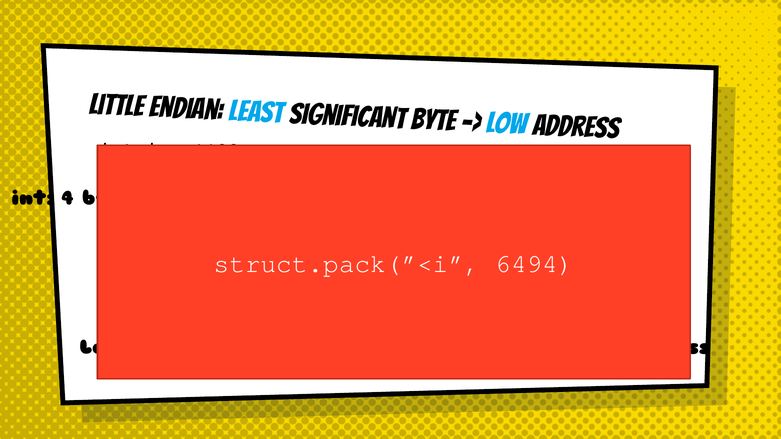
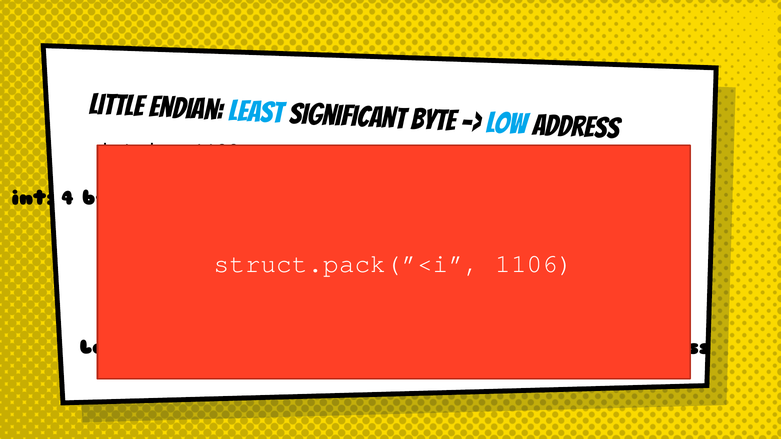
6494: 6494 -> 1106
